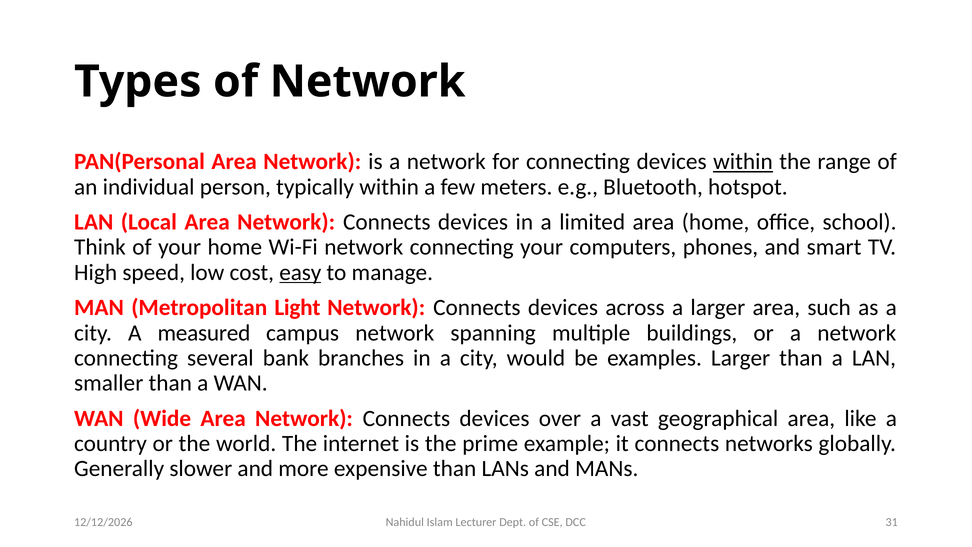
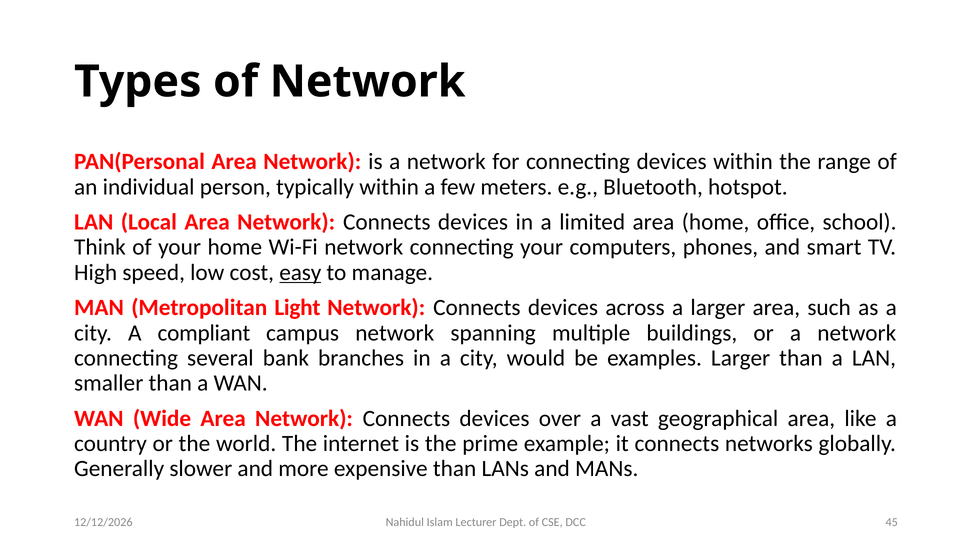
within at (743, 162) underline: present -> none
measured: measured -> compliant
31: 31 -> 45
